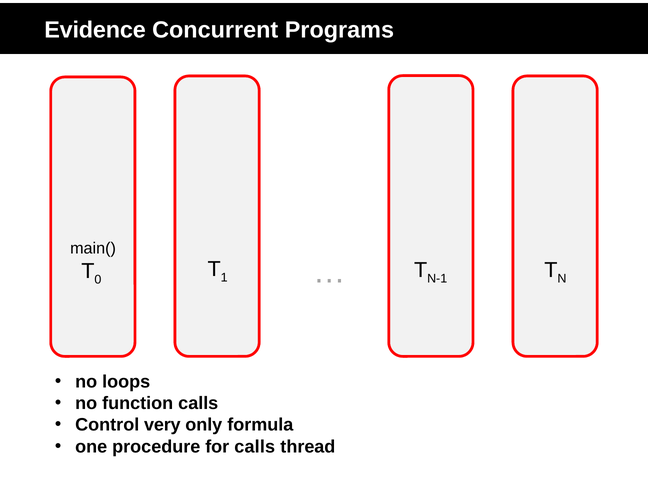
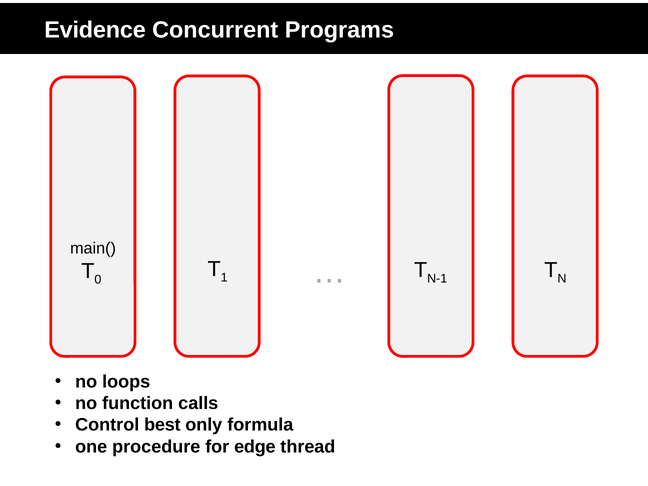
very: very -> best
for calls: calls -> edge
